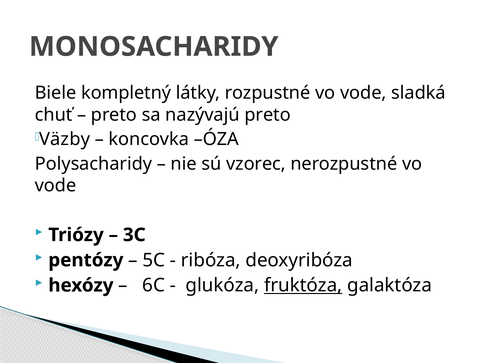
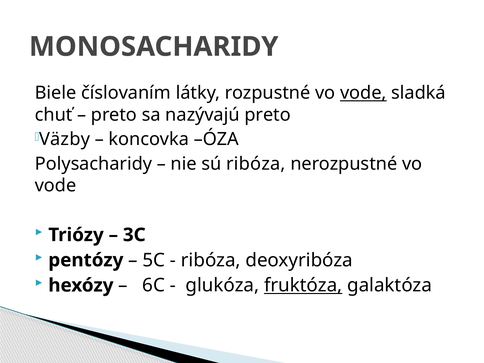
kompletný: kompletný -> číslovaním
vode at (363, 93) underline: none -> present
sú vzorec: vzorec -> ribóza
